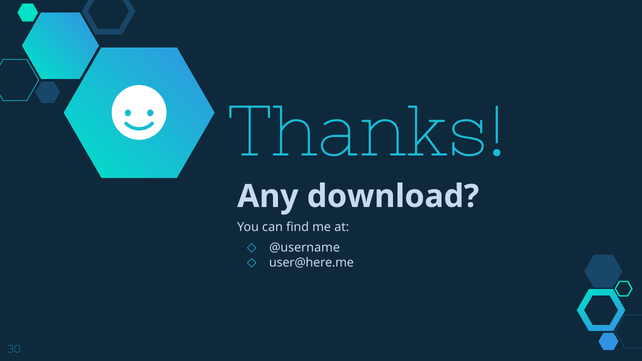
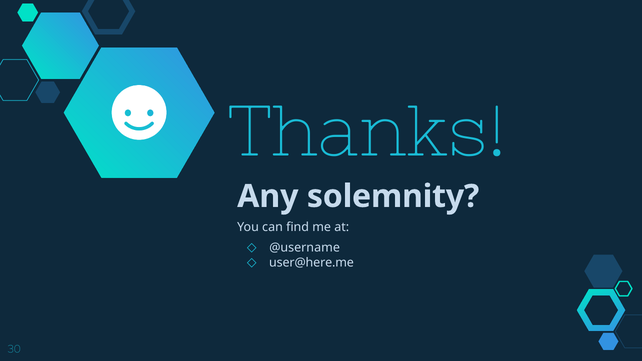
download: download -> solemnity
